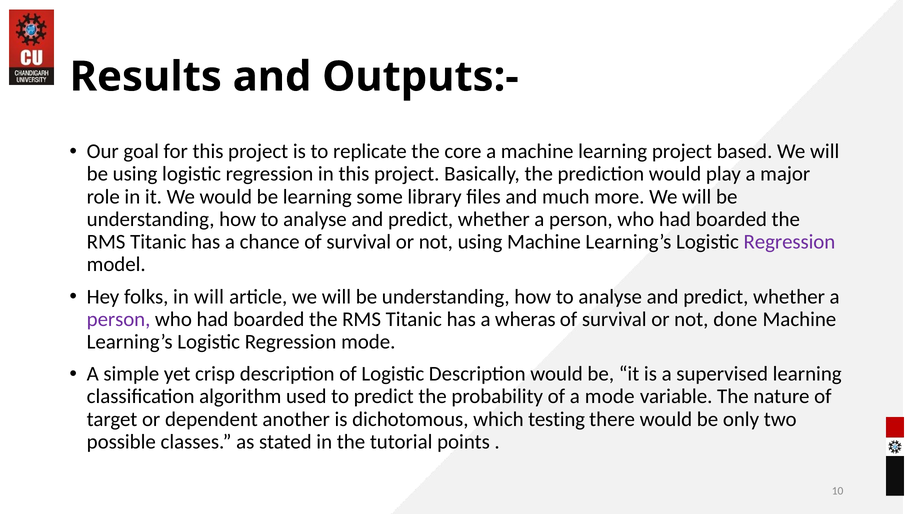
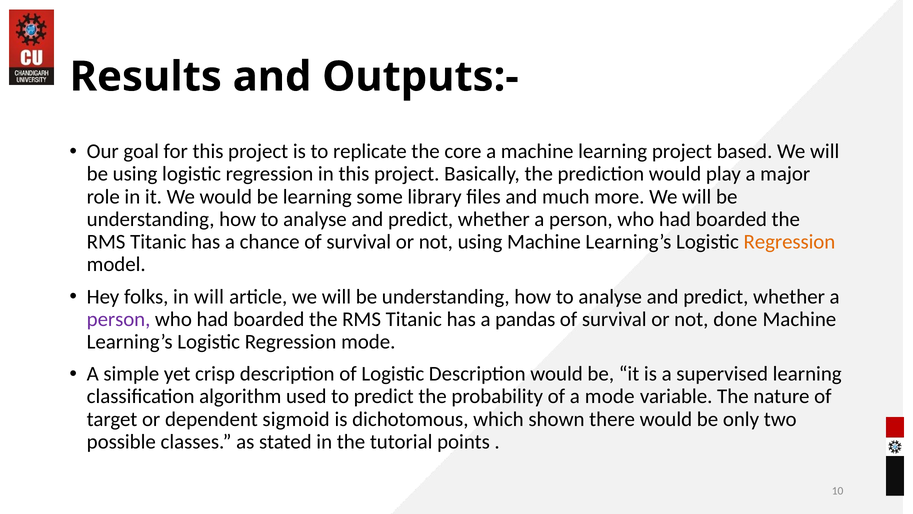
Regression at (789, 242) colour: purple -> orange
wheras: wheras -> pandas
another: another -> sigmoid
testing: testing -> shown
